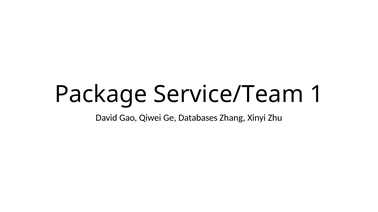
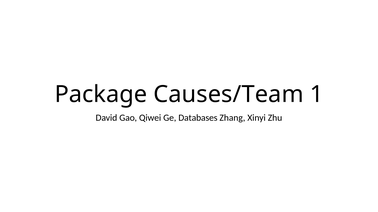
Service/Team: Service/Team -> Causes/Team
